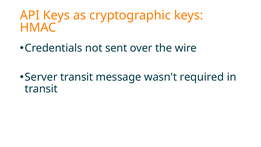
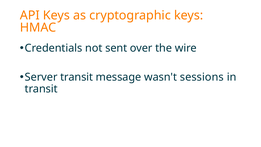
required: required -> sessions
